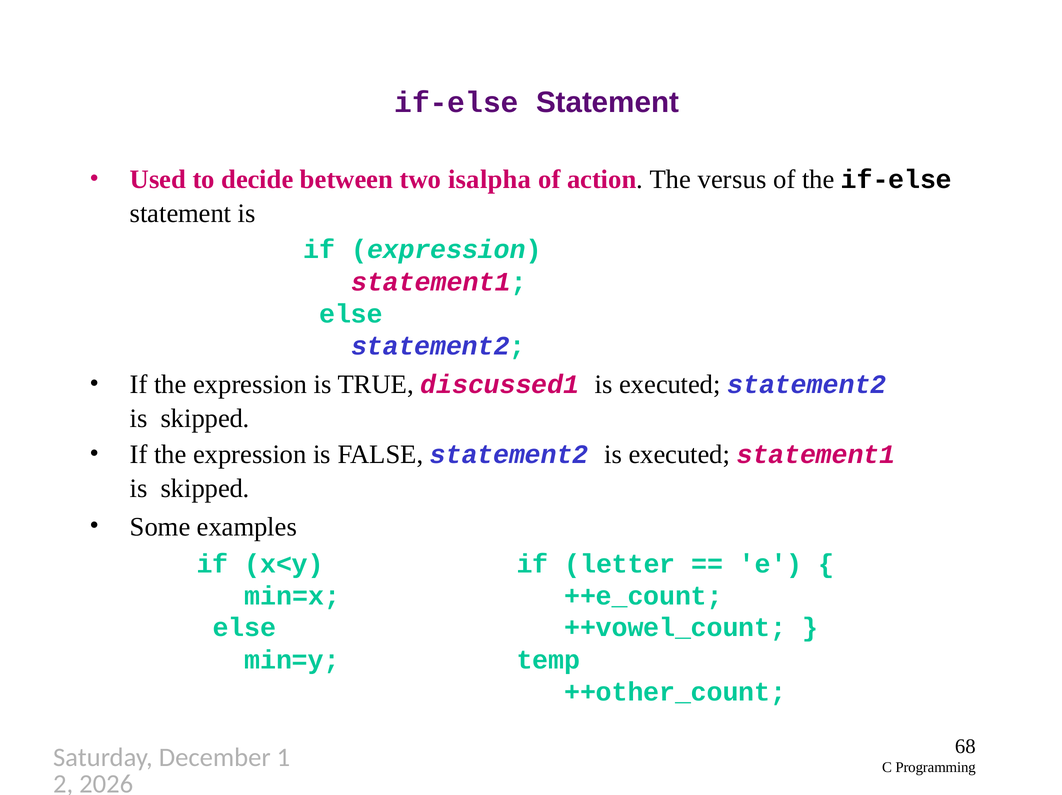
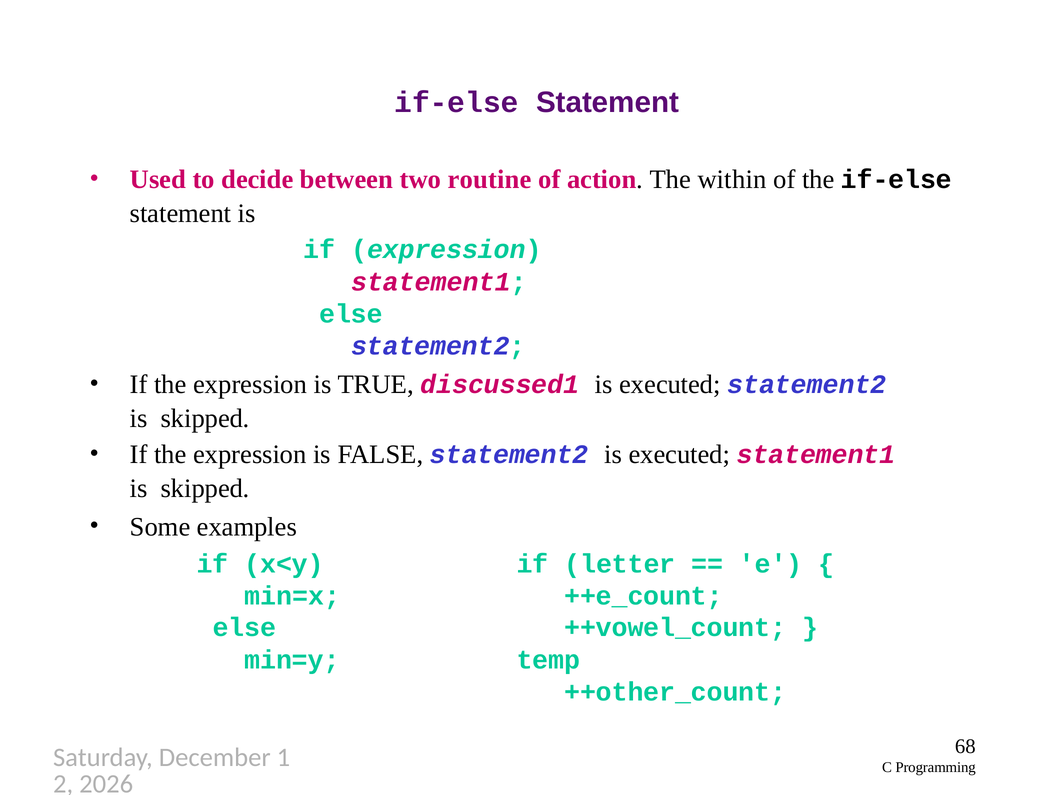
isalpha: isalpha -> routine
versus: versus -> within
